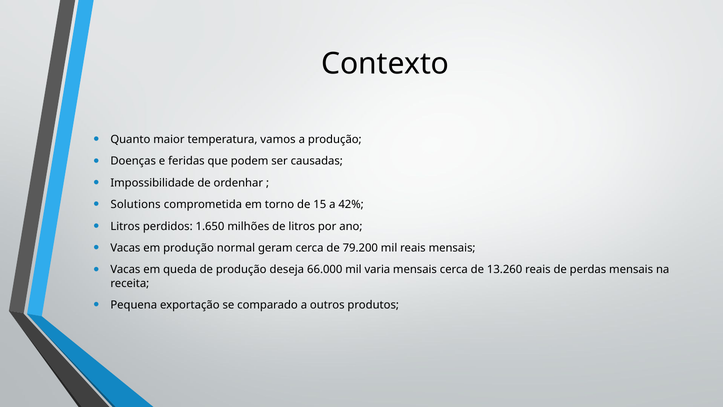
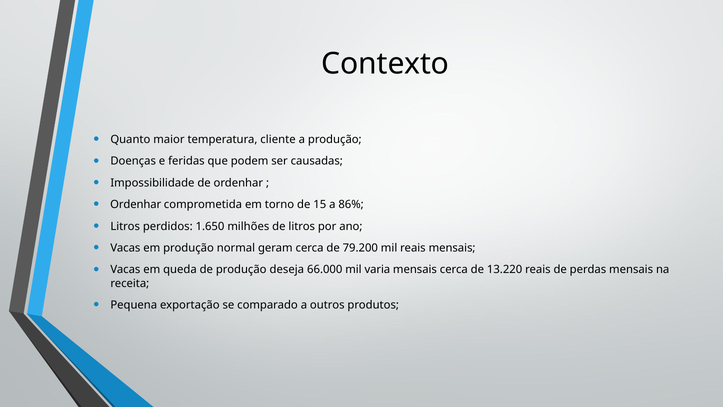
vamos: vamos -> cliente
Solutions at (136, 204): Solutions -> Ordenhar
42%: 42% -> 86%
13.260: 13.260 -> 13.220
